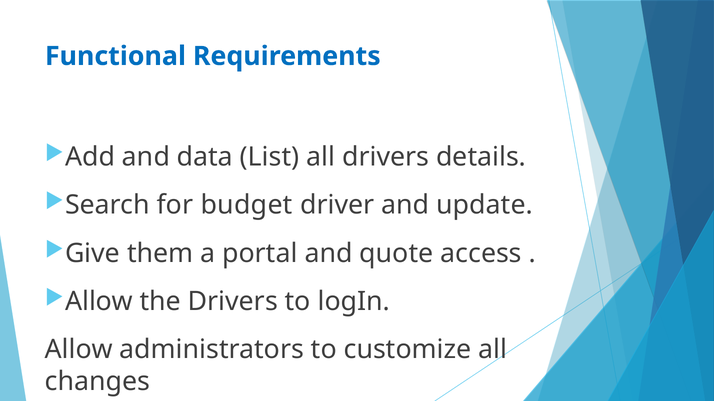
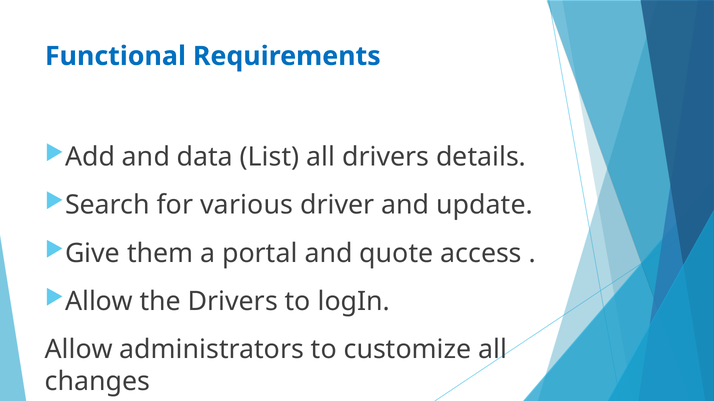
budget: budget -> various
